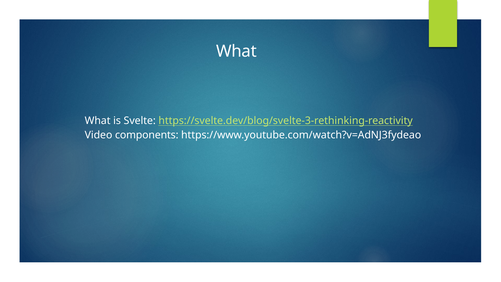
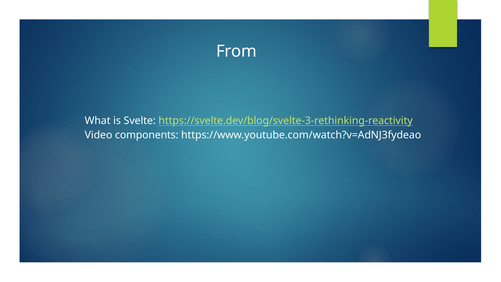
What at (236, 51): What -> From
